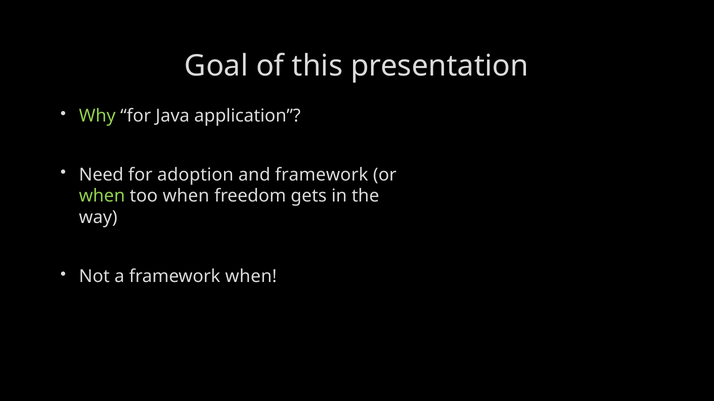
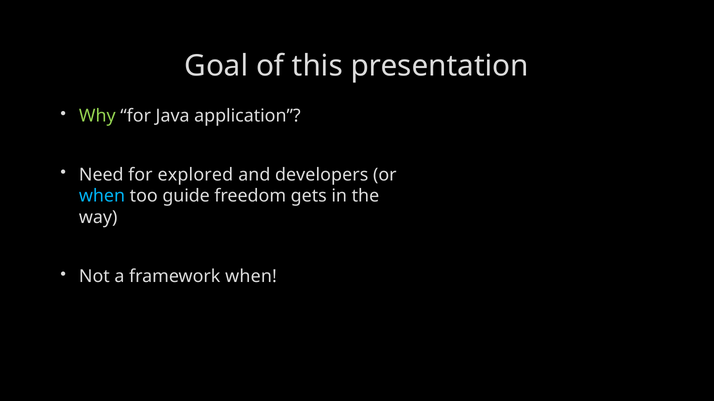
adoption: adoption -> explored
and framework: framework -> developers
when at (102, 196) colour: light green -> light blue
too when: when -> guide
